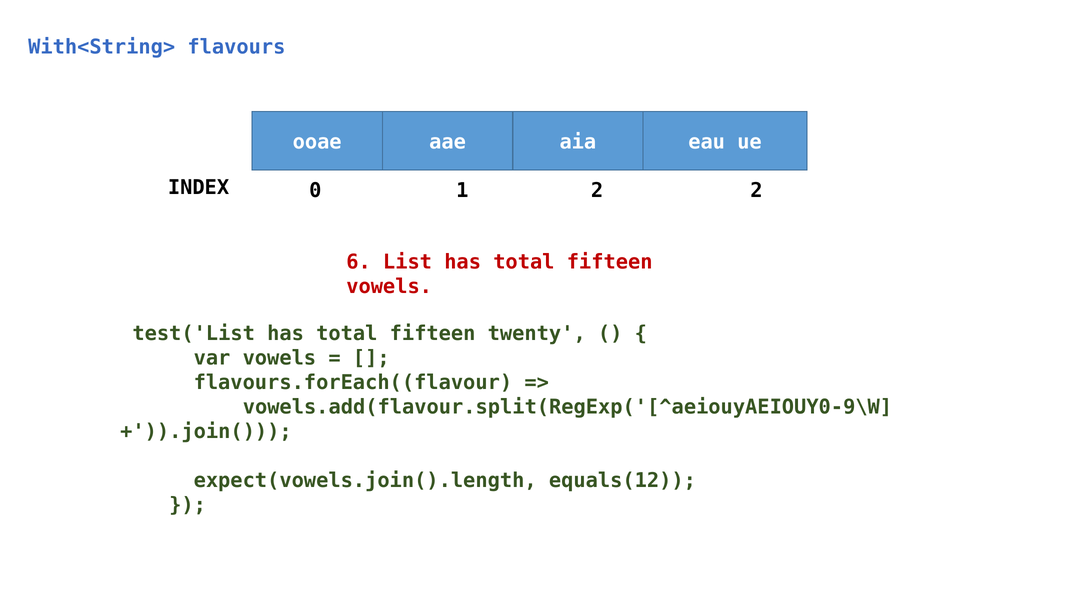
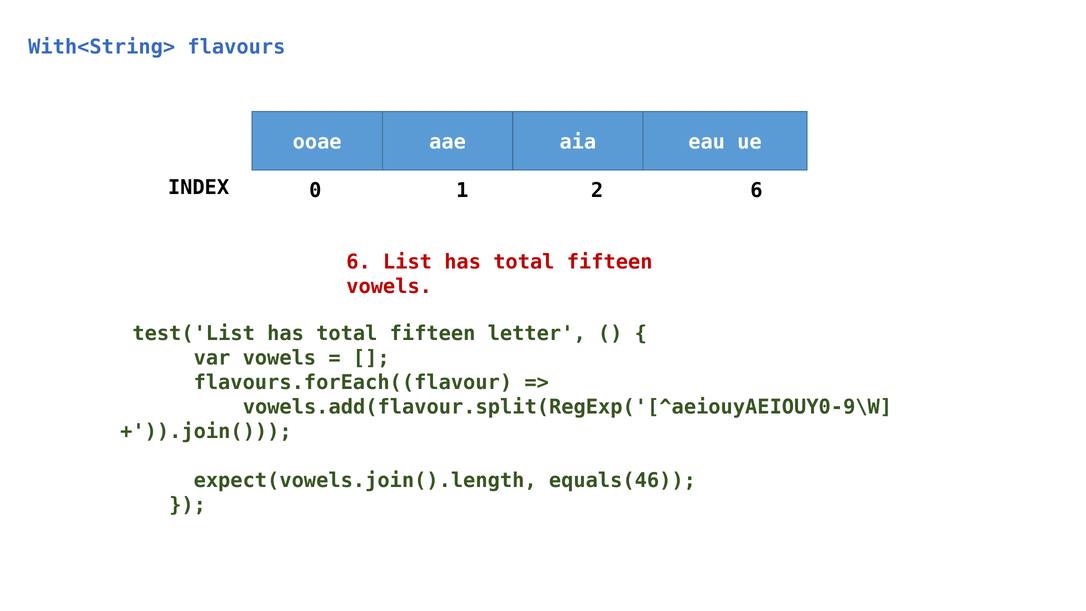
2 2: 2 -> 6
twenty: twenty -> letter
equals(12: equals(12 -> equals(46
